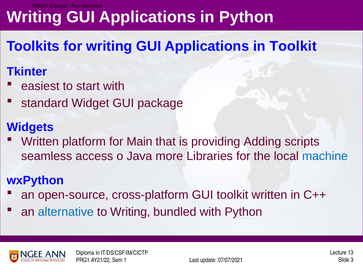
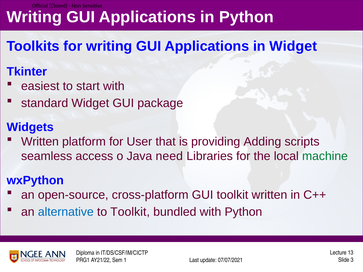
in Toolkit: Toolkit -> Widget
Main: Main -> User
more: more -> need
machine colour: blue -> green
to Writing: Writing -> Toolkit
